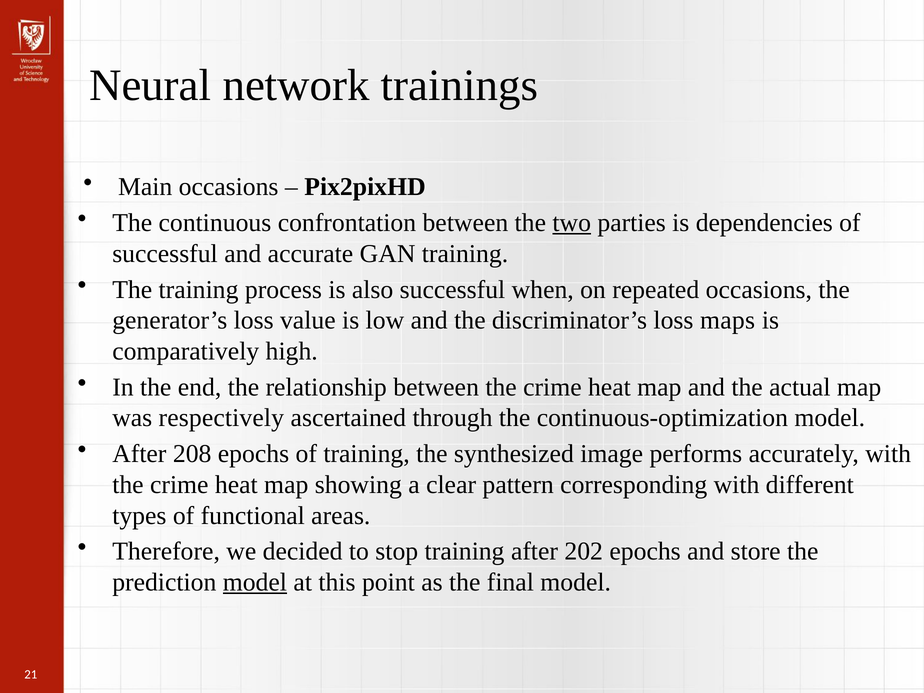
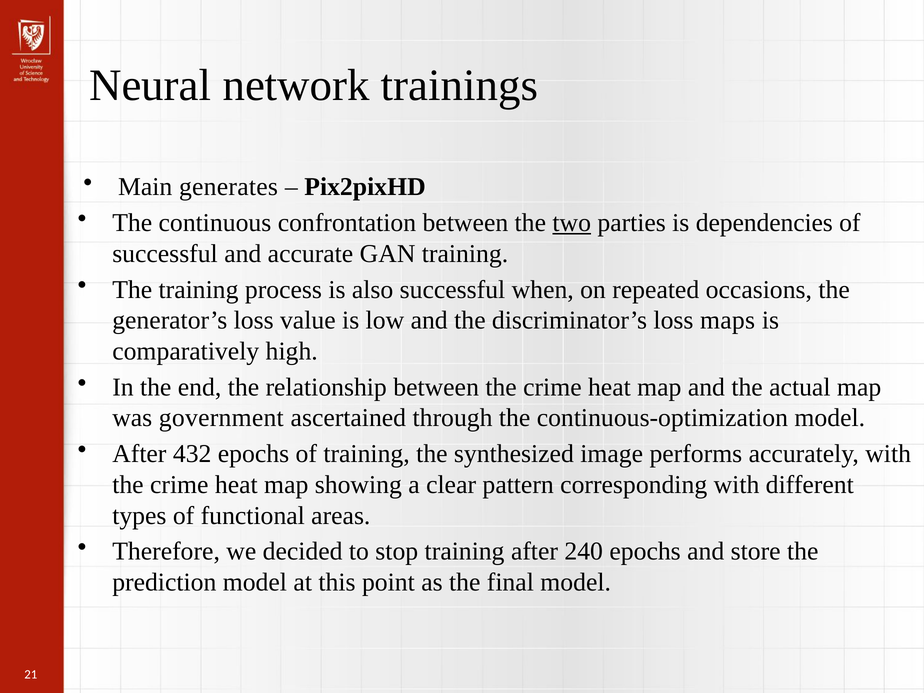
Main occasions: occasions -> generates
respectively: respectively -> government
208: 208 -> 432
202: 202 -> 240
model at (255, 582) underline: present -> none
